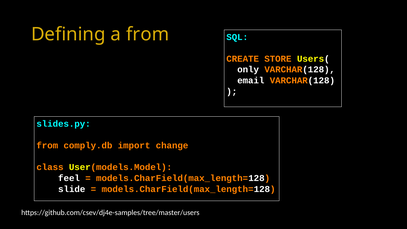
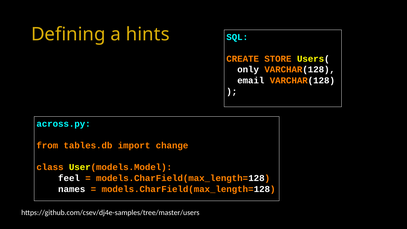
a from: from -> hints
slides.py: slides.py -> across.py
comply.db: comply.db -> tables.db
slide: slide -> names
